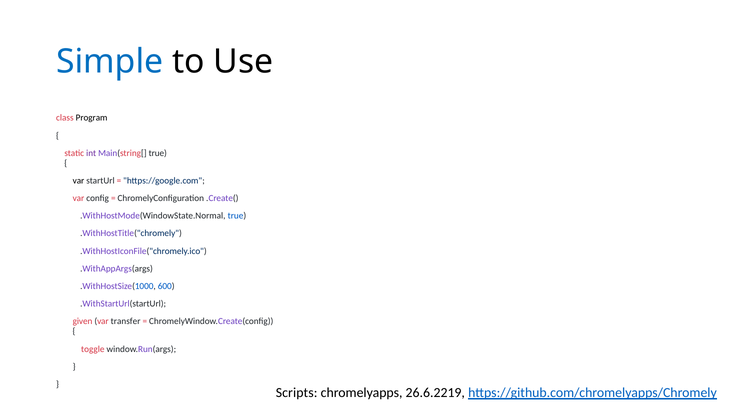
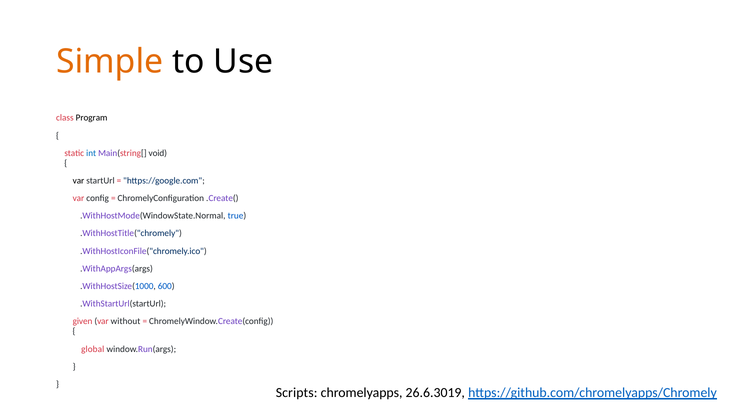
Simple colour: blue -> orange
int colour: purple -> blue
Main(string[ true: true -> void
transfer: transfer -> without
toggle: toggle -> global
26.6.2219: 26.6.2219 -> 26.6.3019
